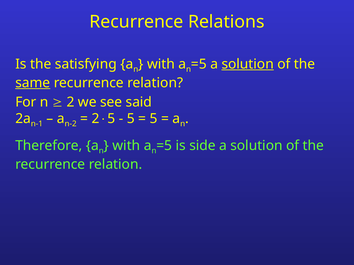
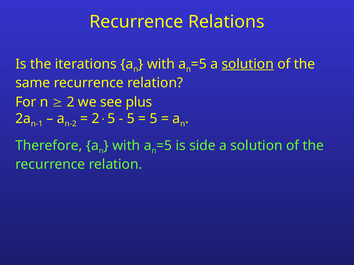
satisfying: satisfying -> iterations
same underline: present -> none
said: said -> plus
